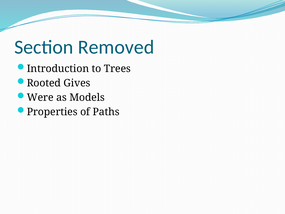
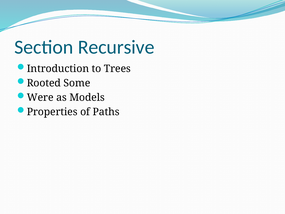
Removed: Removed -> Recursive
Gives: Gives -> Some
